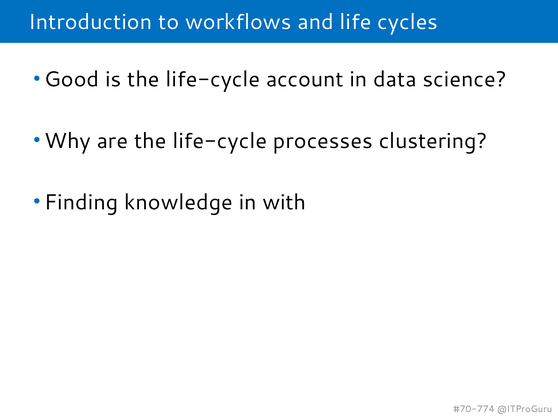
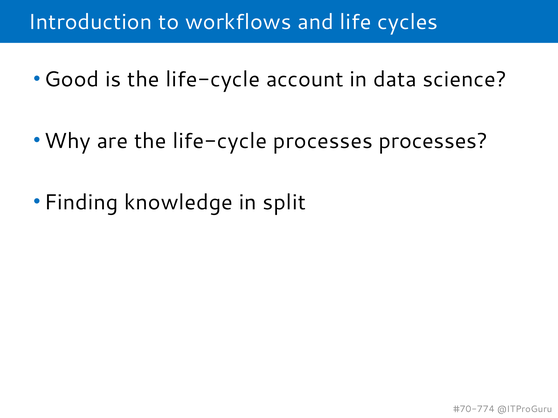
processes clustering: clustering -> processes
with: with -> split
